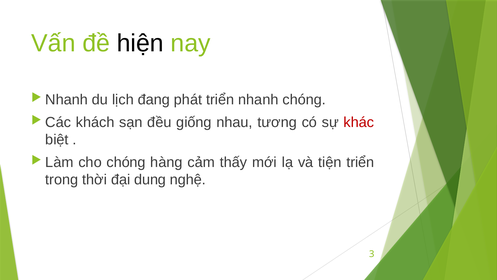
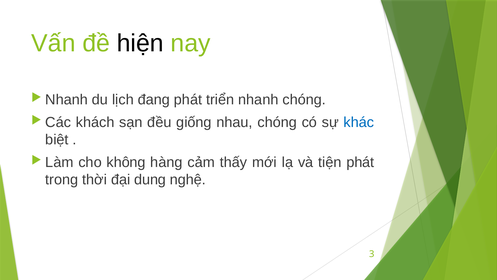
nhau tương: tương -> chóng
khác colour: red -> blue
cho chóng: chóng -> không
tiện triển: triển -> phát
